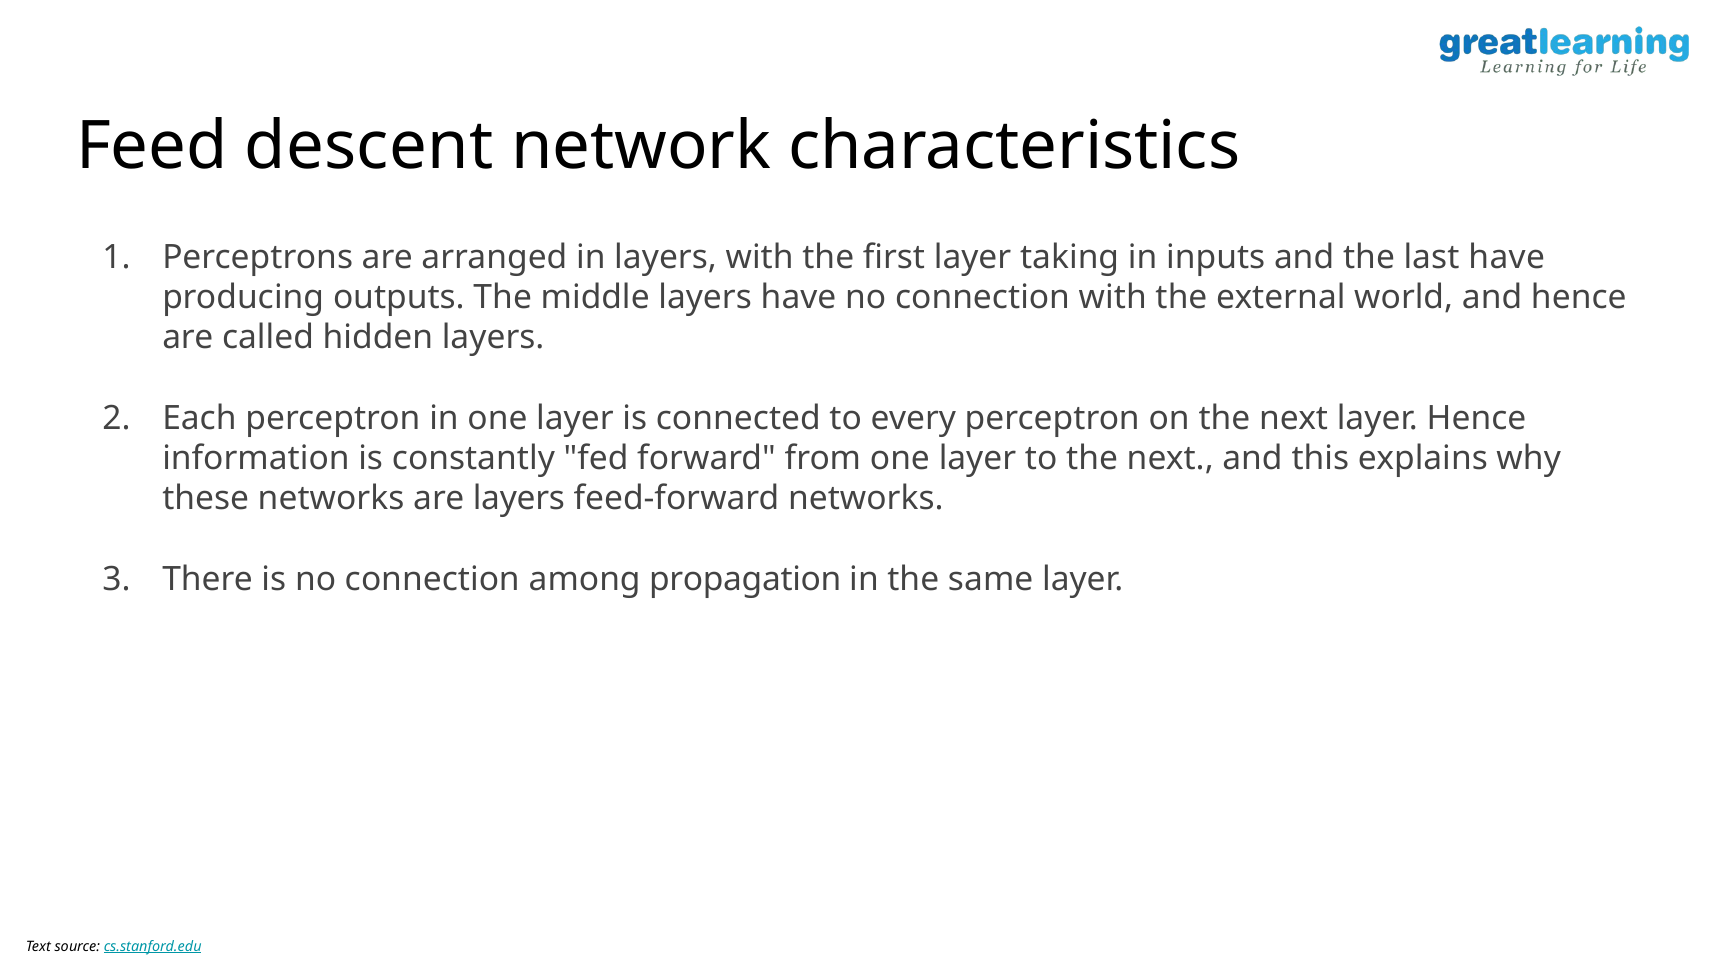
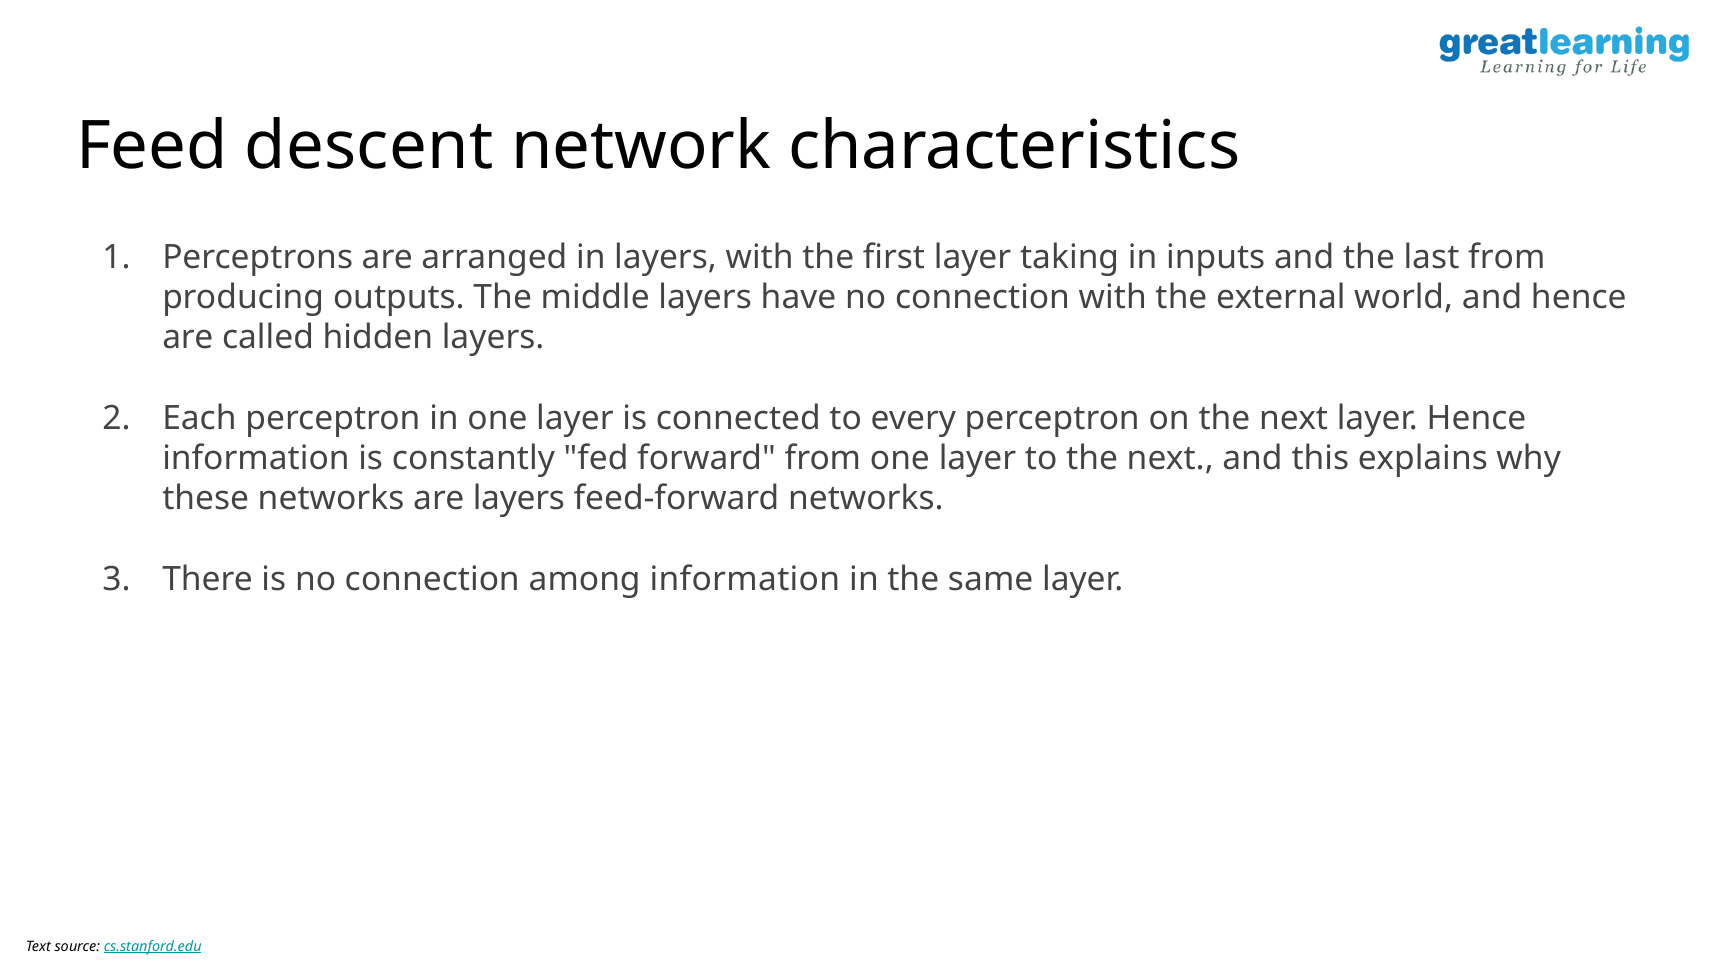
last have: have -> from
among propagation: propagation -> information
